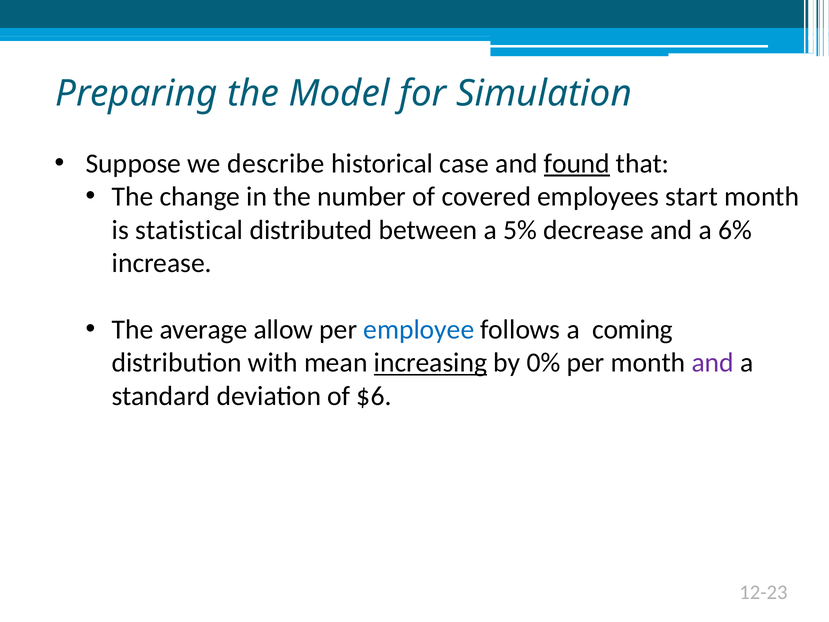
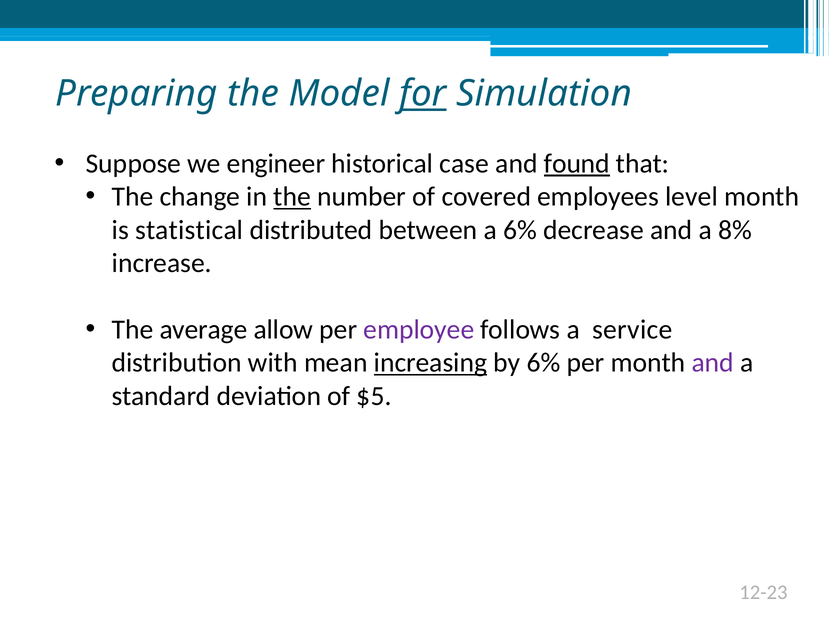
for underline: none -> present
describe: describe -> engineer
the at (292, 197) underline: none -> present
start: start -> level
a 5%: 5% -> 6%
6%: 6% -> 8%
employee colour: blue -> purple
coming: coming -> service
by 0%: 0% -> 6%
$6: $6 -> $5
